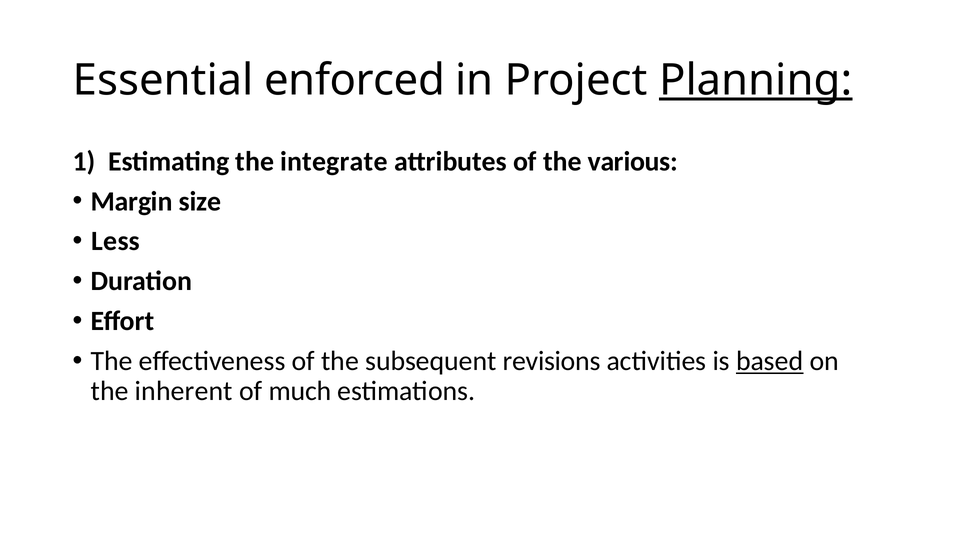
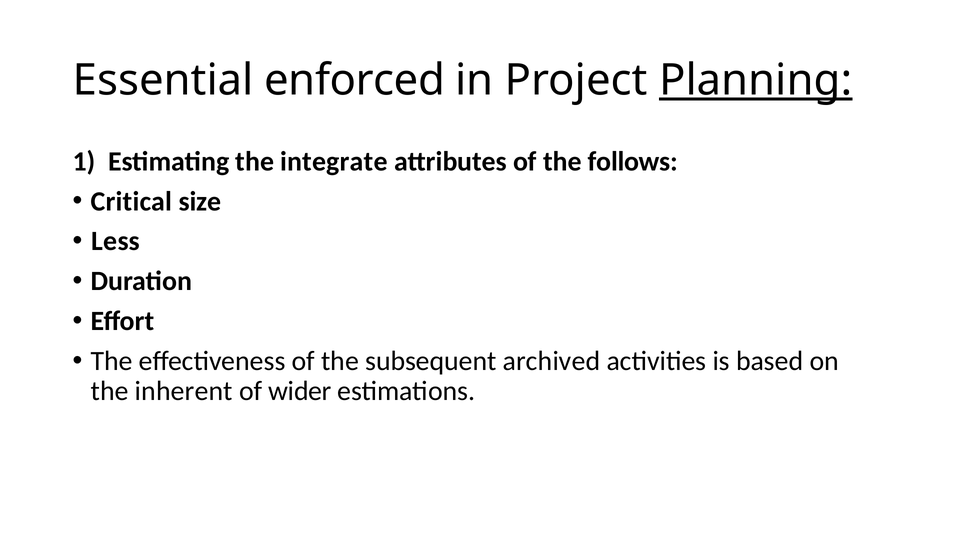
various: various -> follows
Margin: Margin -> Critical
revisions: revisions -> archived
based underline: present -> none
much: much -> wider
